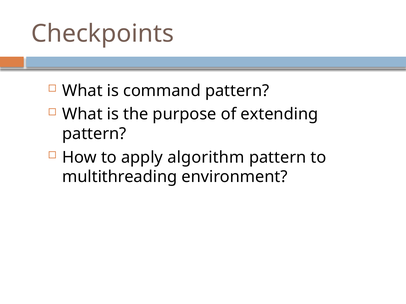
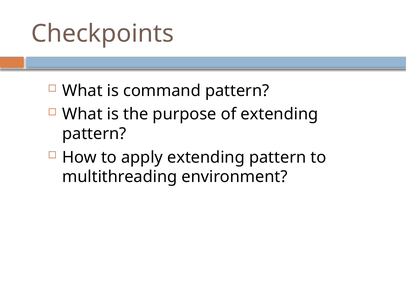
apply algorithm: algorithm -> extending
